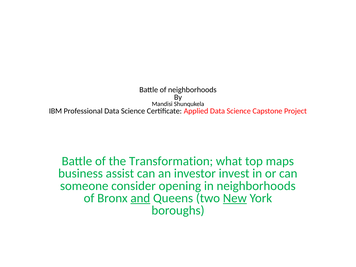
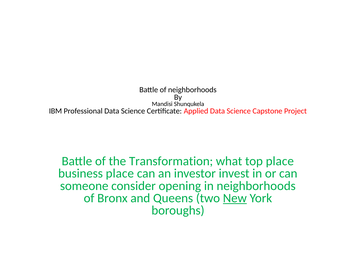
top maps: maps -> place
business assist: assist -> place
and underline: present -> none
